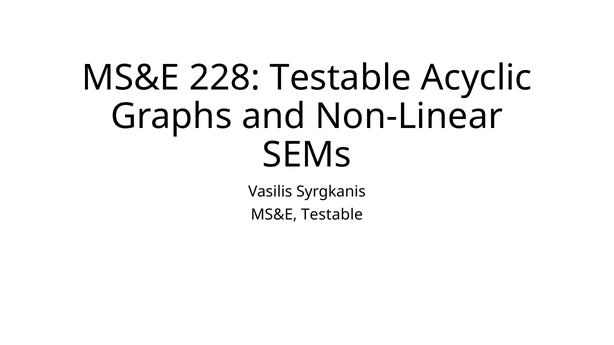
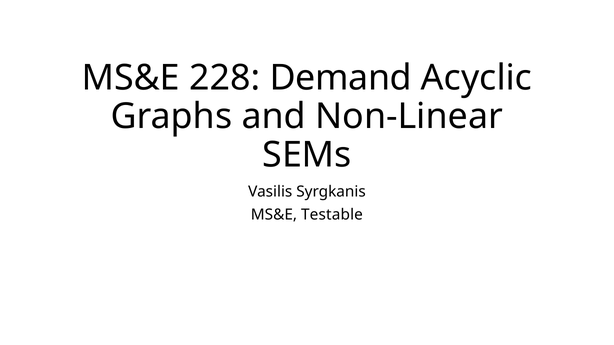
228 Testable: Testable -> Demand
